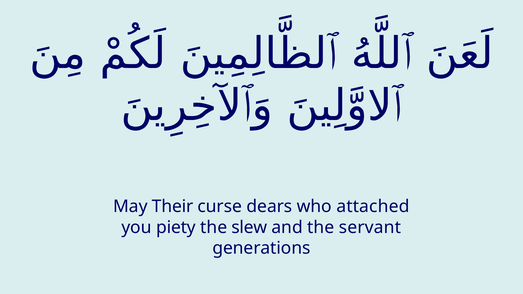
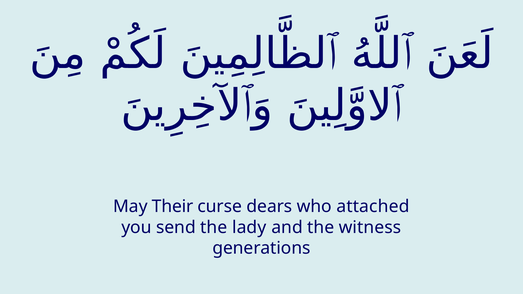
piety: piety -> send
slew: slew -> lady
servant: servant -> witness
